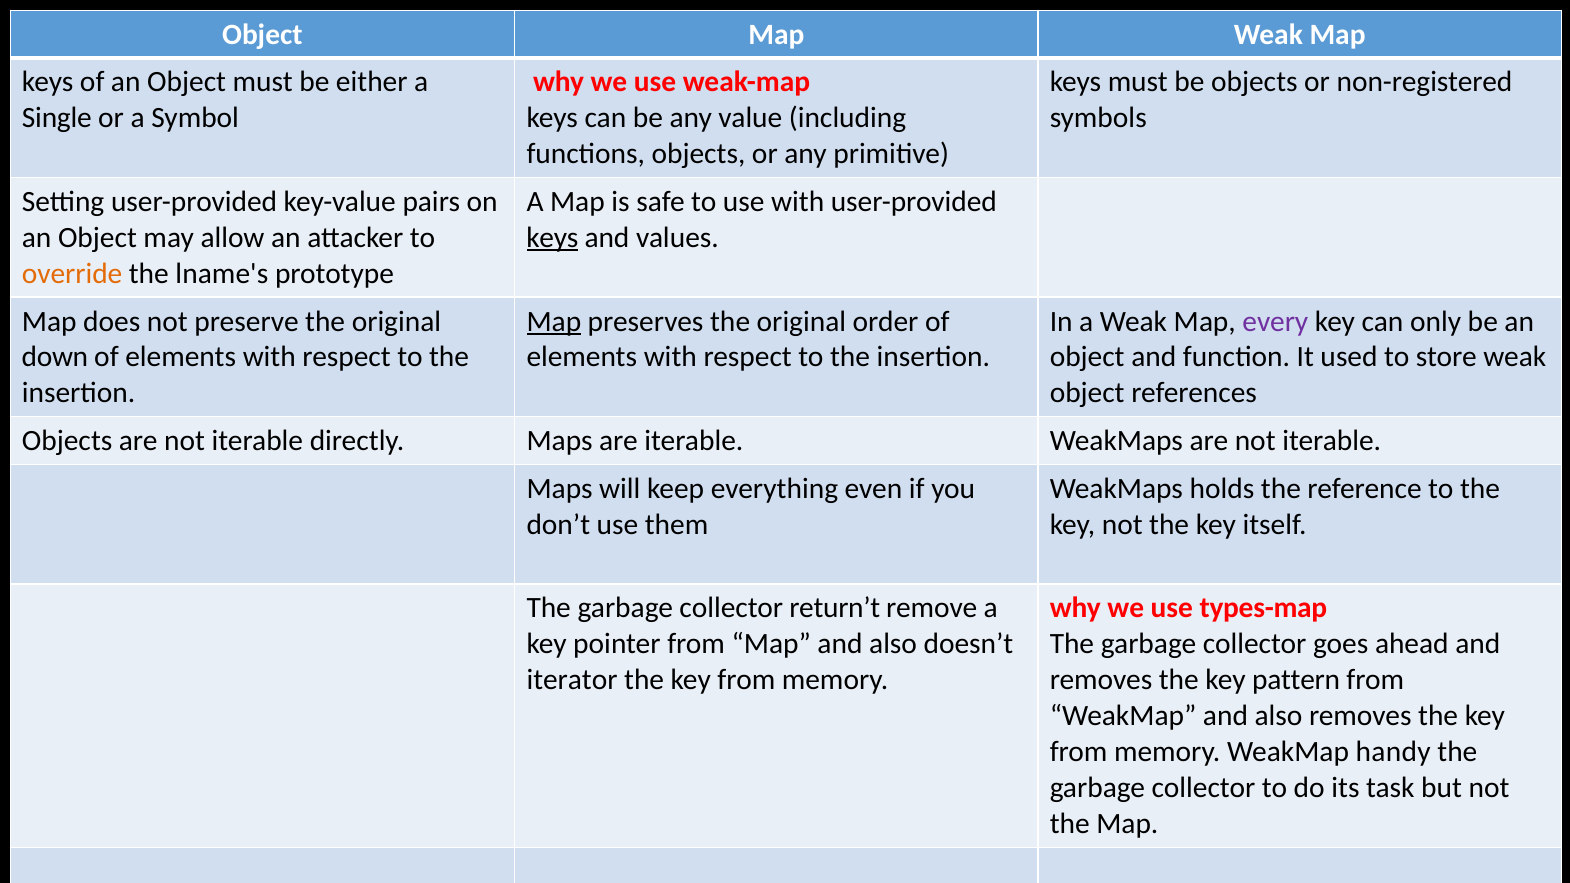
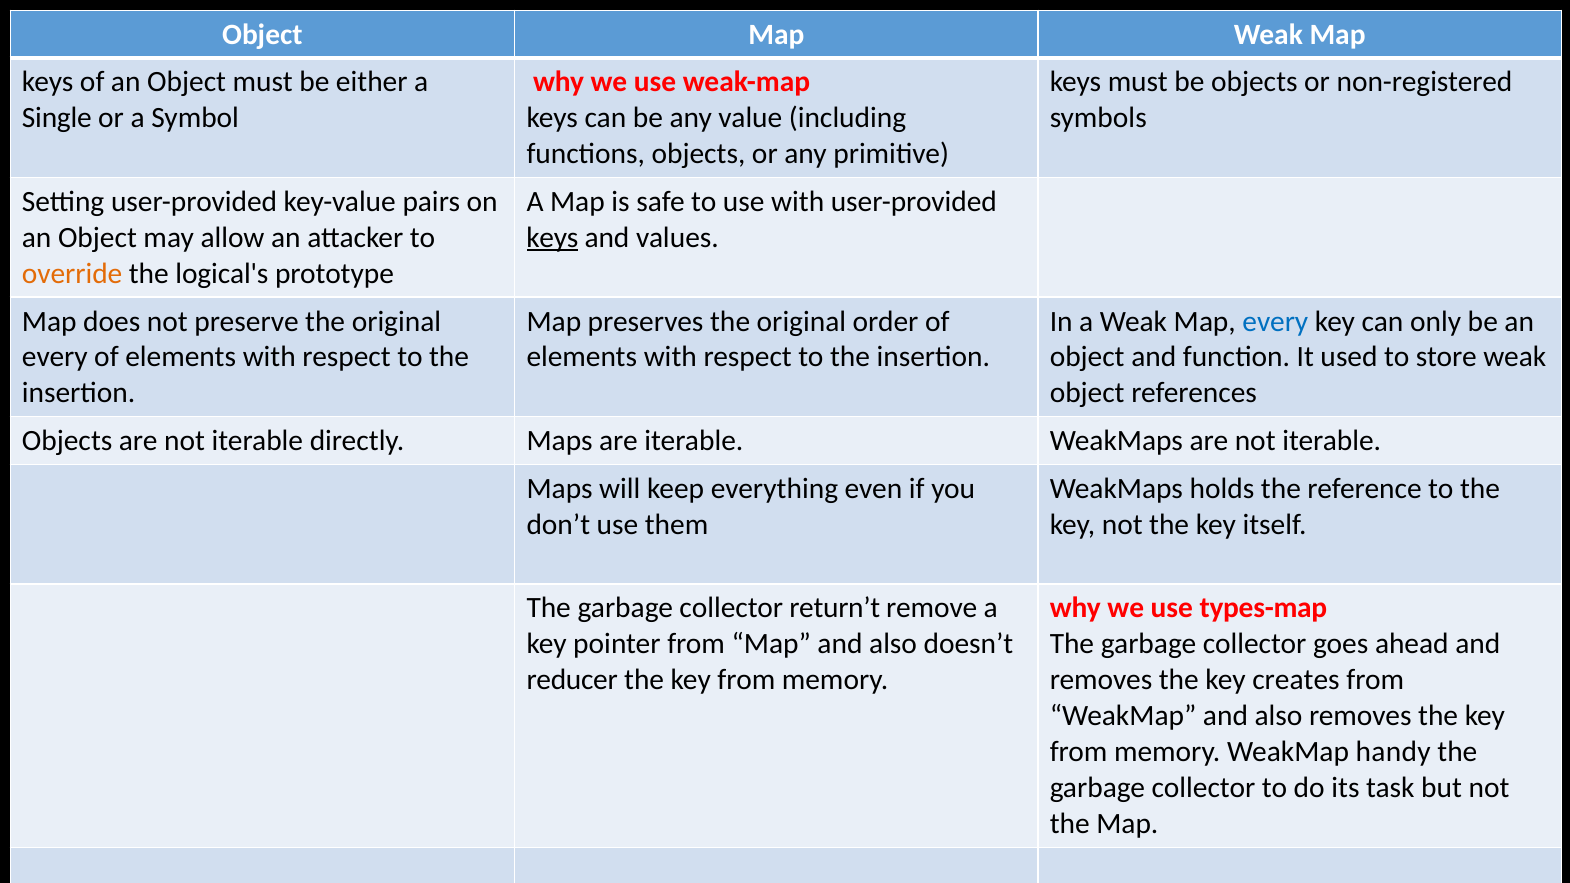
lname's: lname's -> logical's
Map at (554, 321) underline: present -> none
every at (1275, 321) colour: purple -> blue
down at (55, 357): down -> every
iterator: iterator -> reducer
pattern: pattern -> creates
